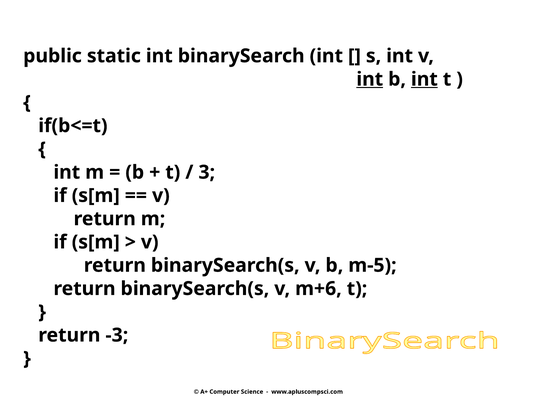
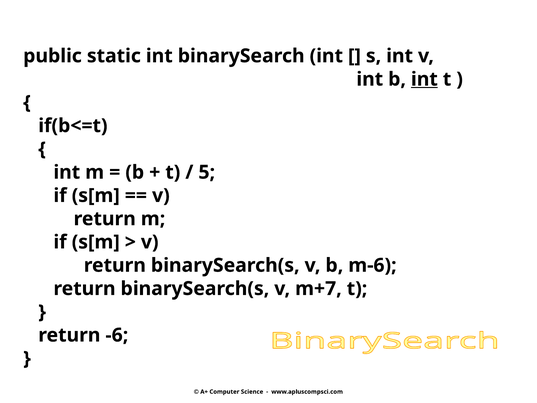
int at (370, 79) underline: present -> none
3: 3 -> 5
m-5: m-5 -> m-6
m+6: m+6 -> m+7
-3: -3 -> -6
